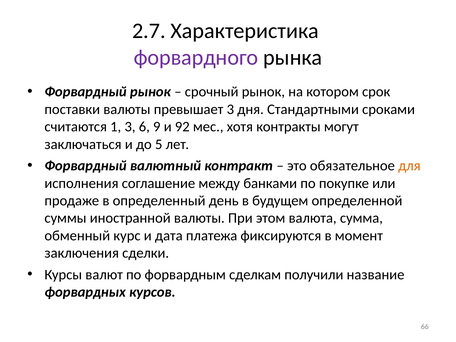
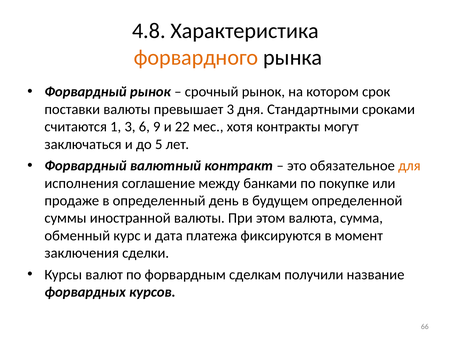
2.7: 2.7 -> 4.8
форвардного colour: purple -> orange
92: 92 -> 22
